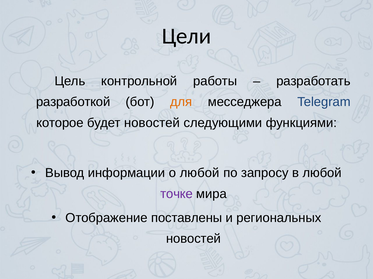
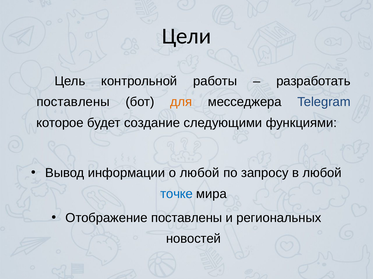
разработкой at (73, 102): разработкой -> поставлены
будет новостей: новостей -> создание
точке colour: purple -> blue
